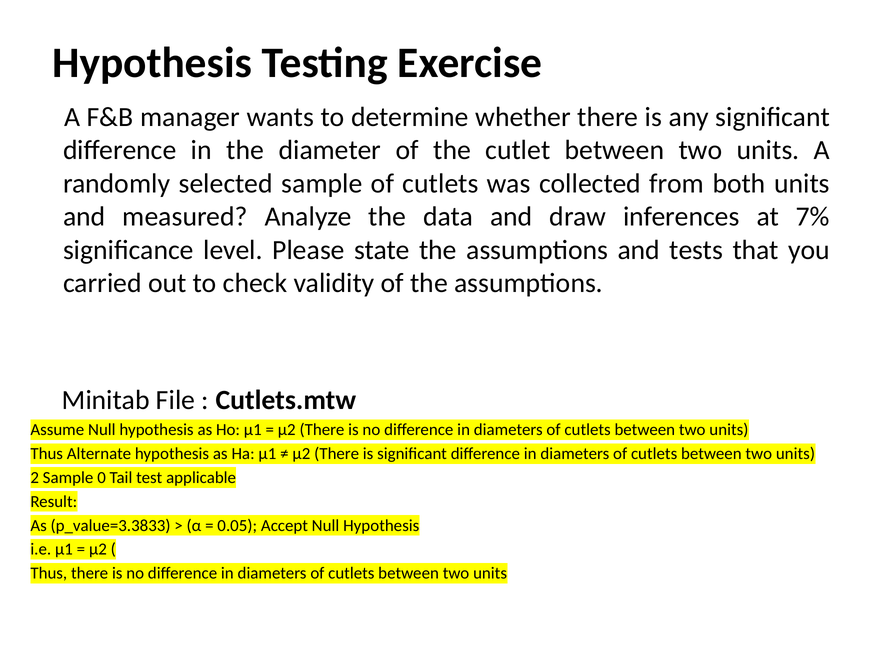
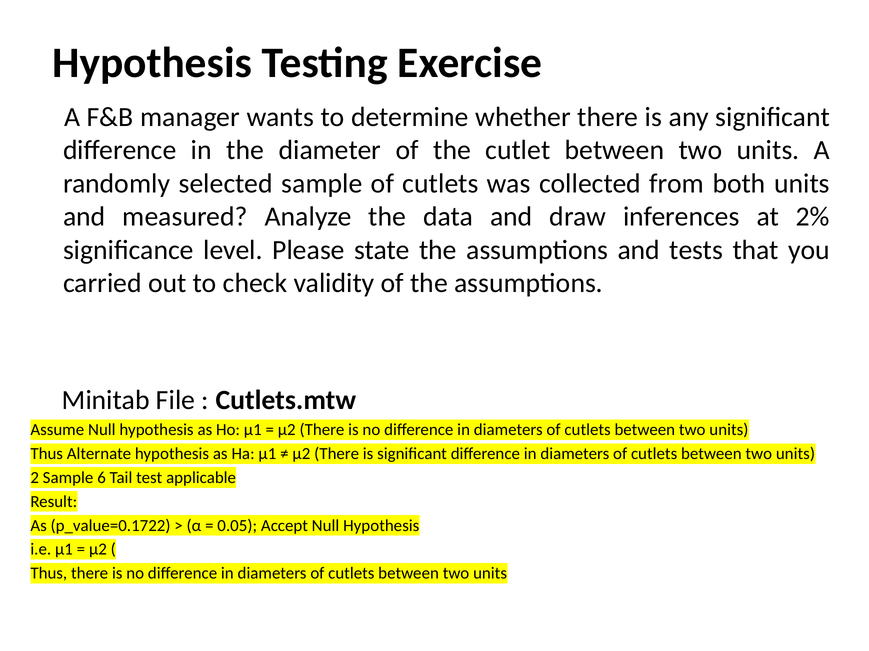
7%: 7% -> 2%
0: 0 -> 6
p_value=3.3833: p_value=3.3833 -> p_value=0.1722
